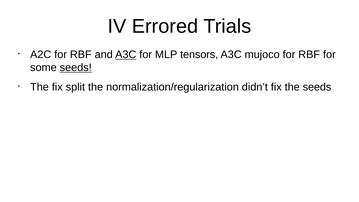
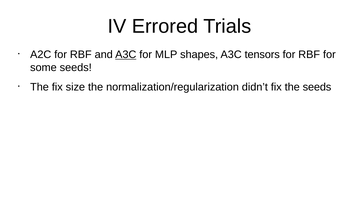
tensors: tensors -> shapes
mujoco: mujoco -> tensors
seeds at (76, 68) underline: present -> none
split: split -> size
